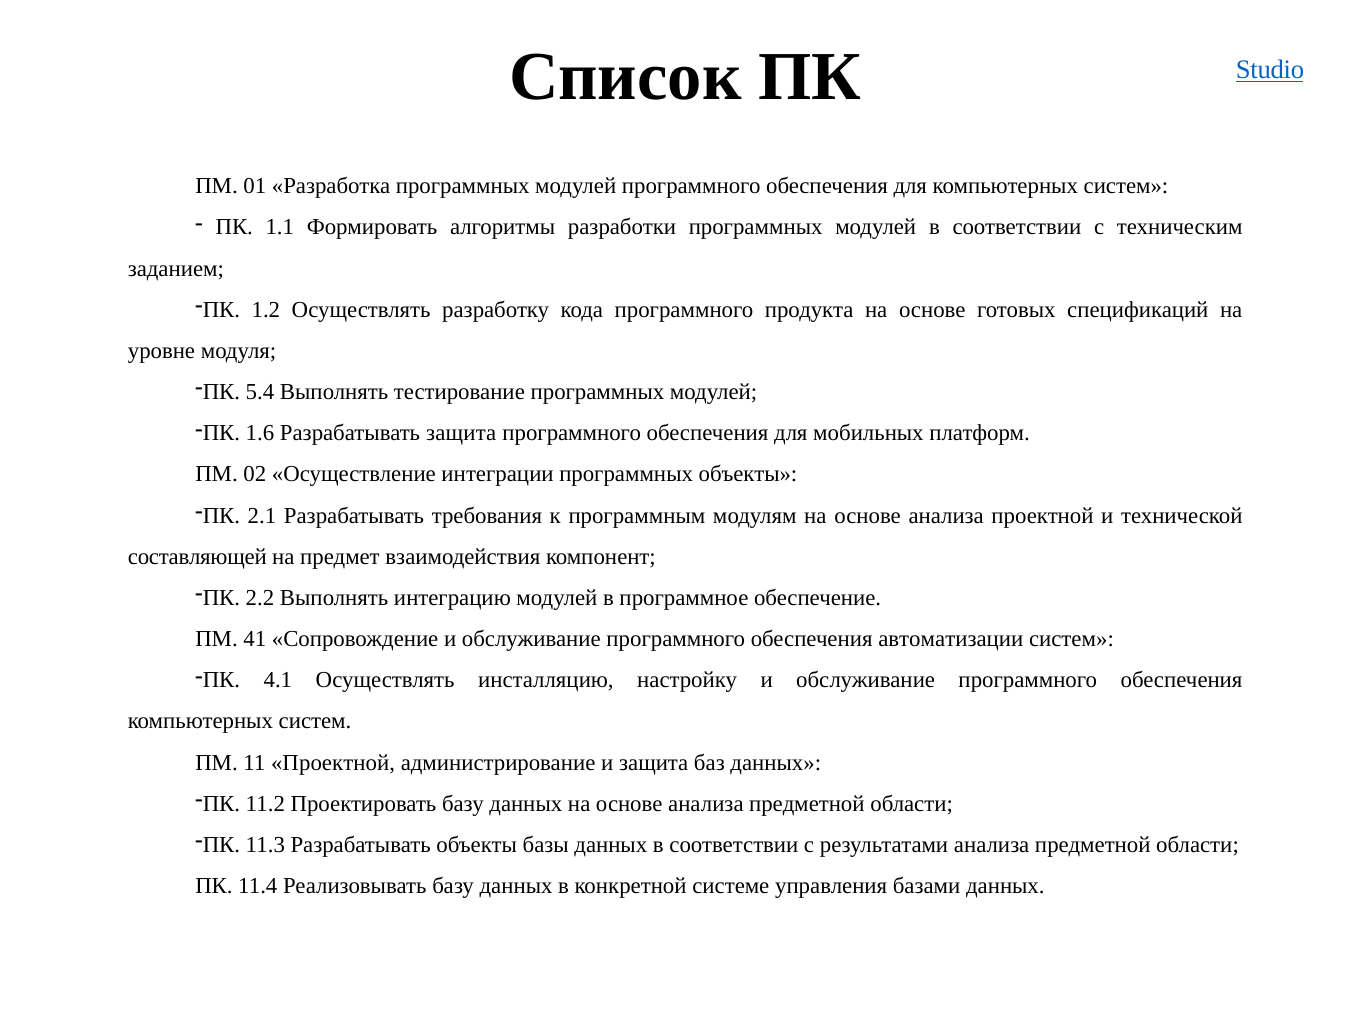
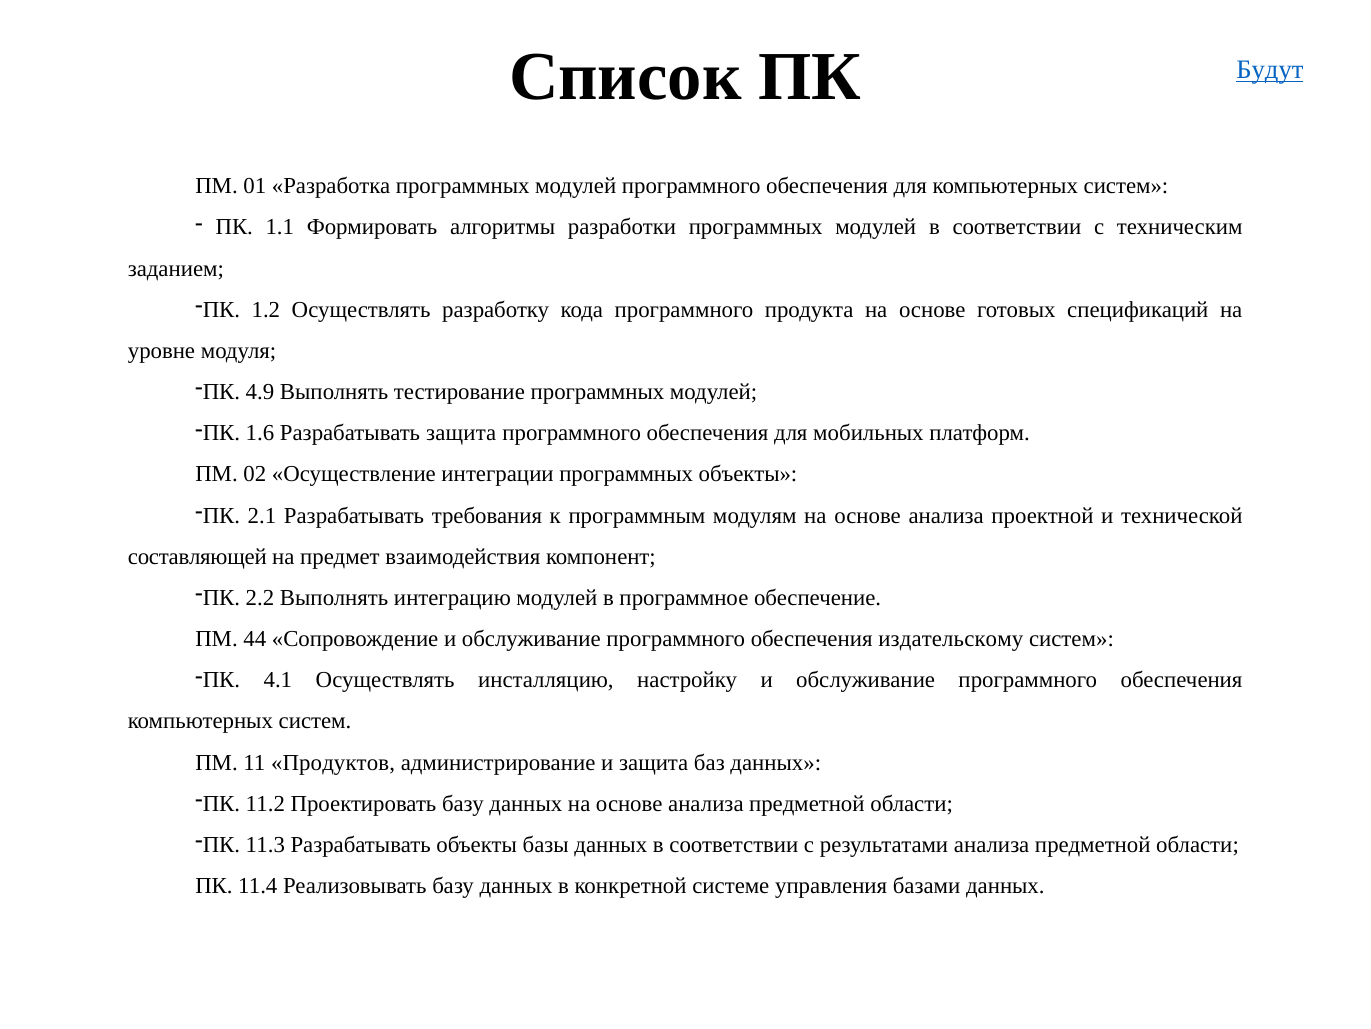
Studio: Studio -> Будут
5.4: 5.4 -> 4.9
41: 41 -> 44
автоматизации: автоматизации -> издательскому
11 Проектной: Проектной -> Продуктов
